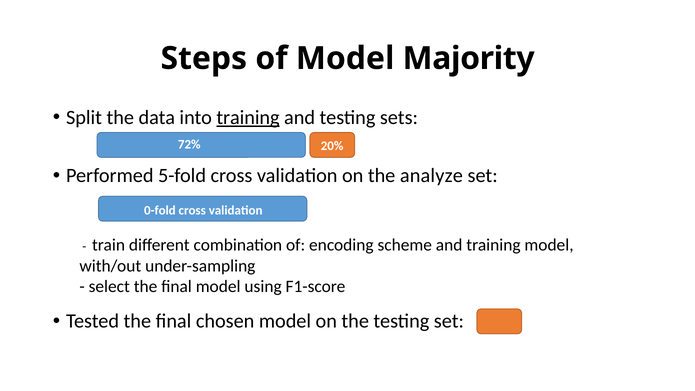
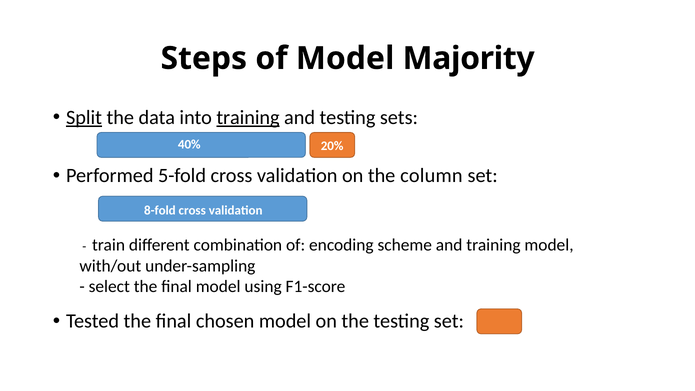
Split underline: none -> present
72%: 72% -> 40%
analyze: analyze -> column
0-fold: 0-fold -> 8-fold
